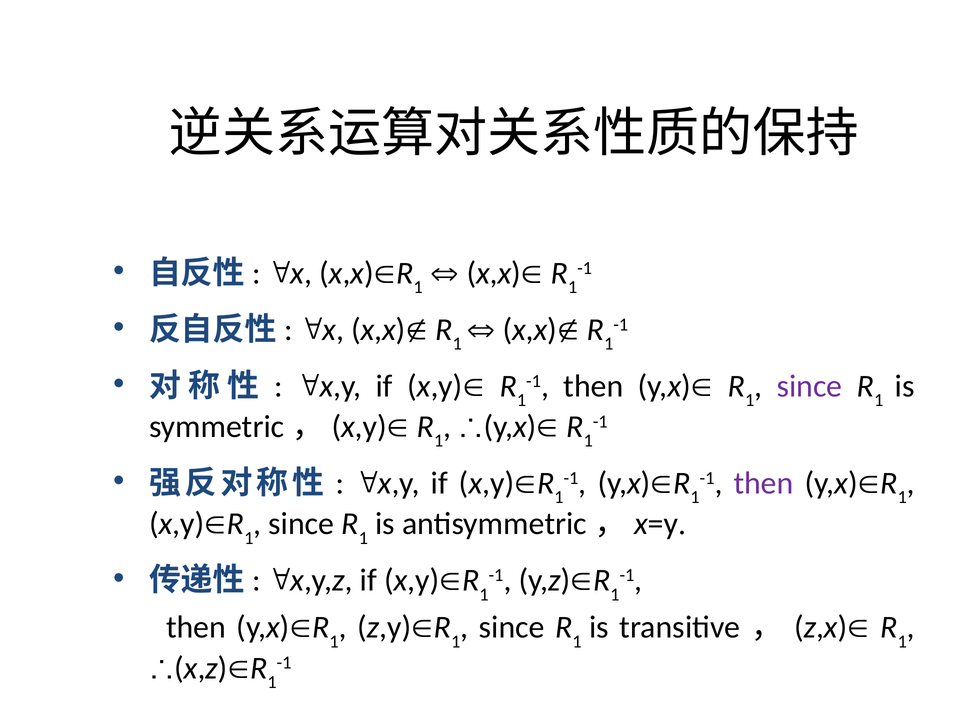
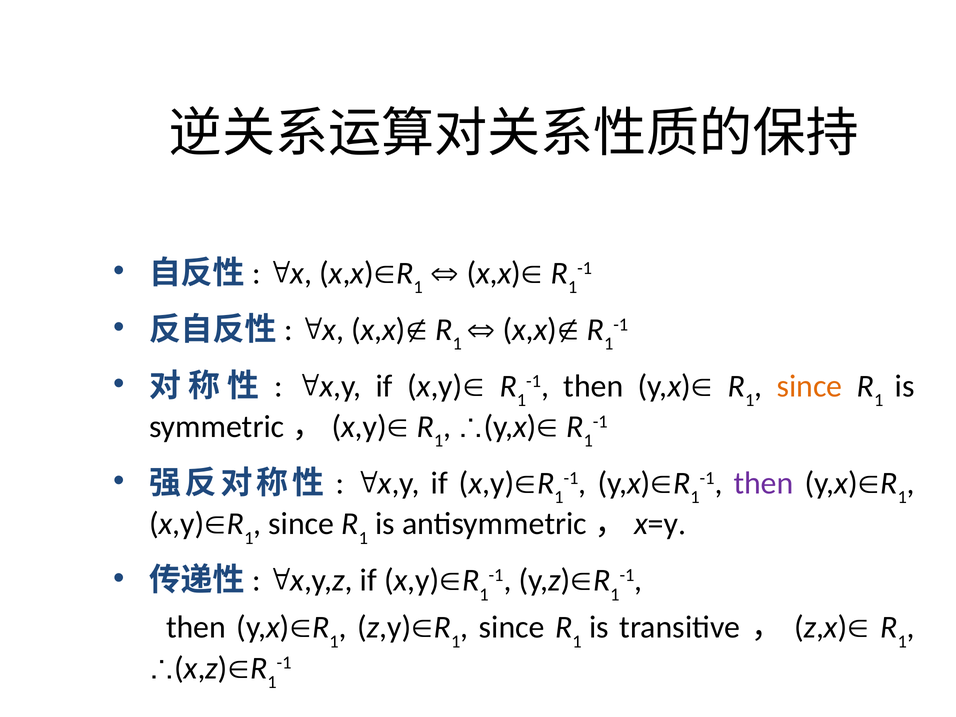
since at (809, 386) colour: purple -> orange
